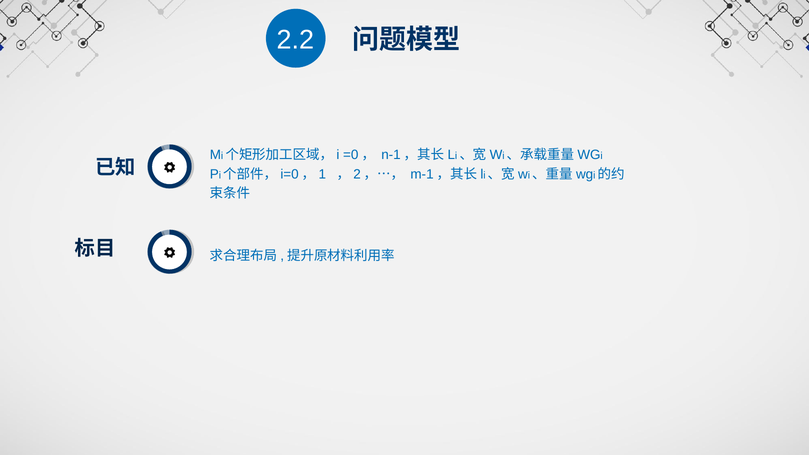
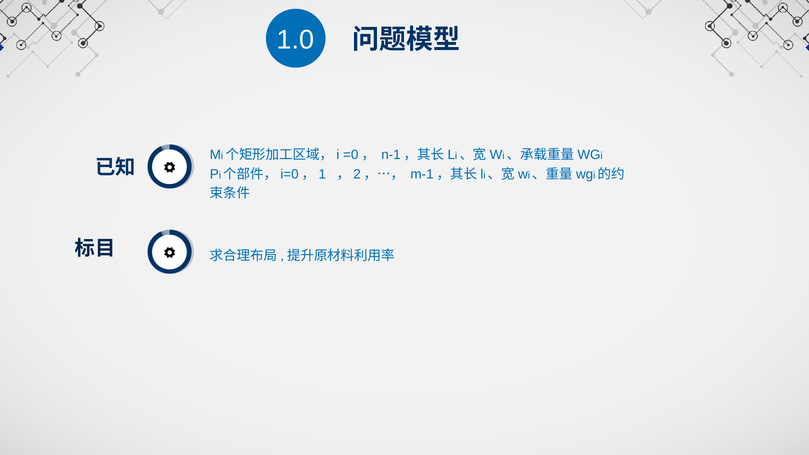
2.2: 2.2 -> 1.0
